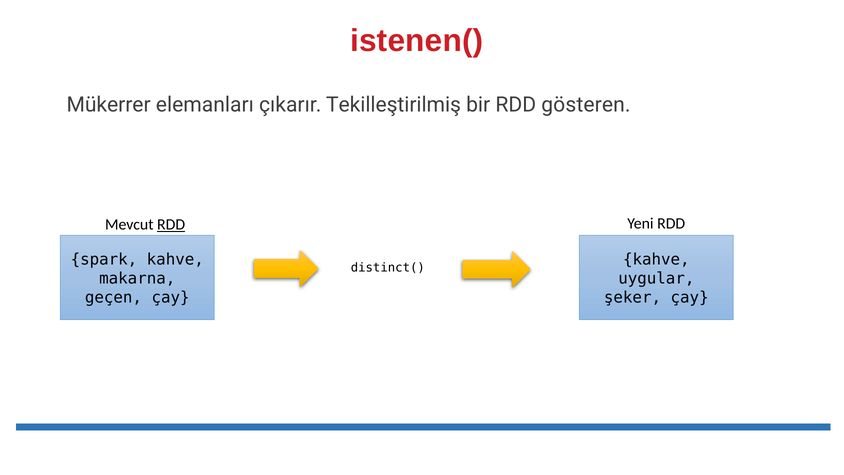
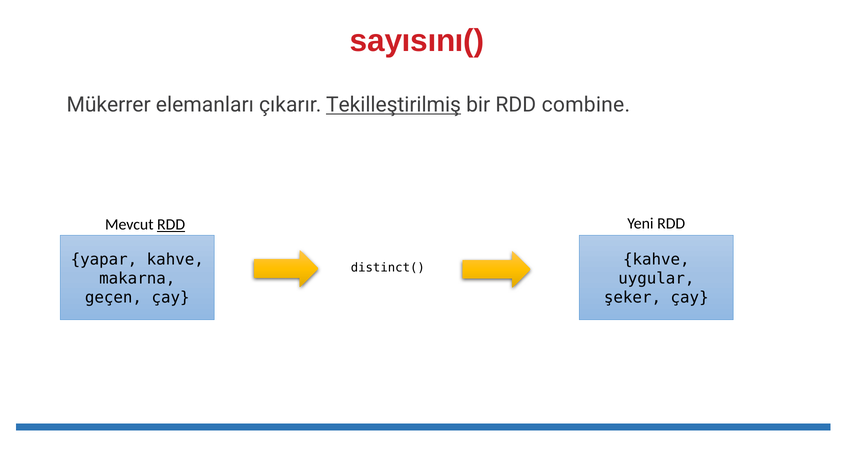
istenen(: istenen( -> sayısını(
Tekilleştirilmiş underline: none -> present
gösteren: gösteren -> combine
spark: spark -> yapar
